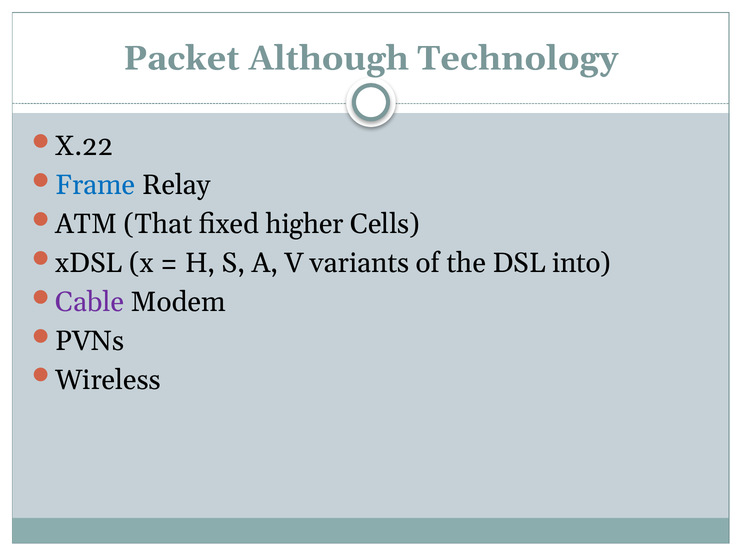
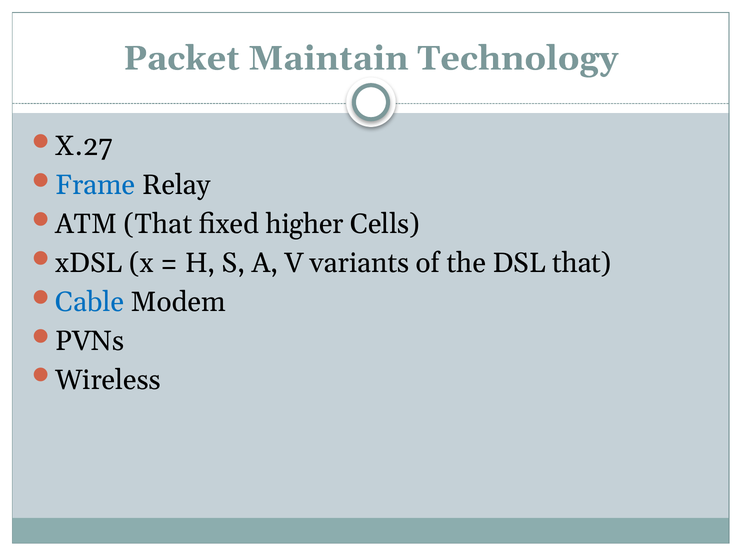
Although: Although -> Maintain
X.22: X.22 -> X.27
DSL into: into -> that
Cable colour: purple -> blue
